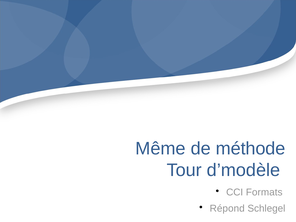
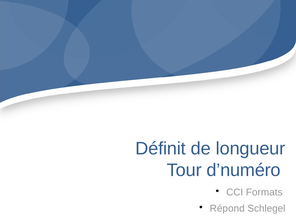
Même: Même -> Définit
méthode: méthode -> longueur
d’modèle: d’modèle -> d’numéro
